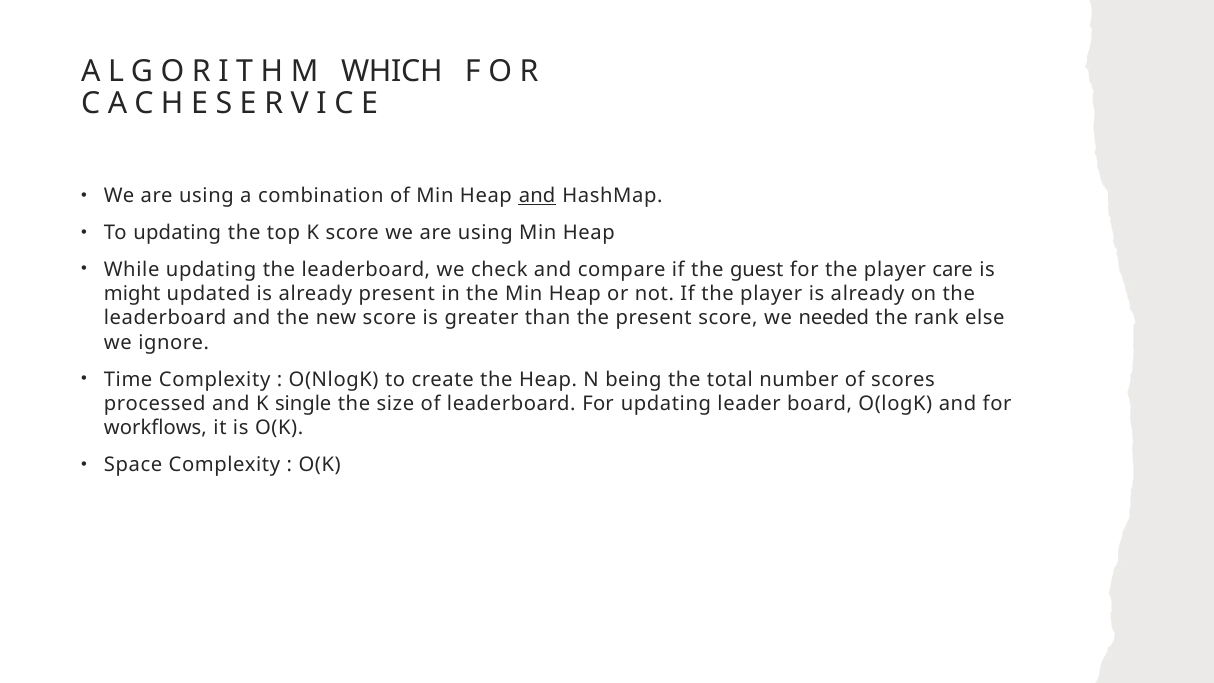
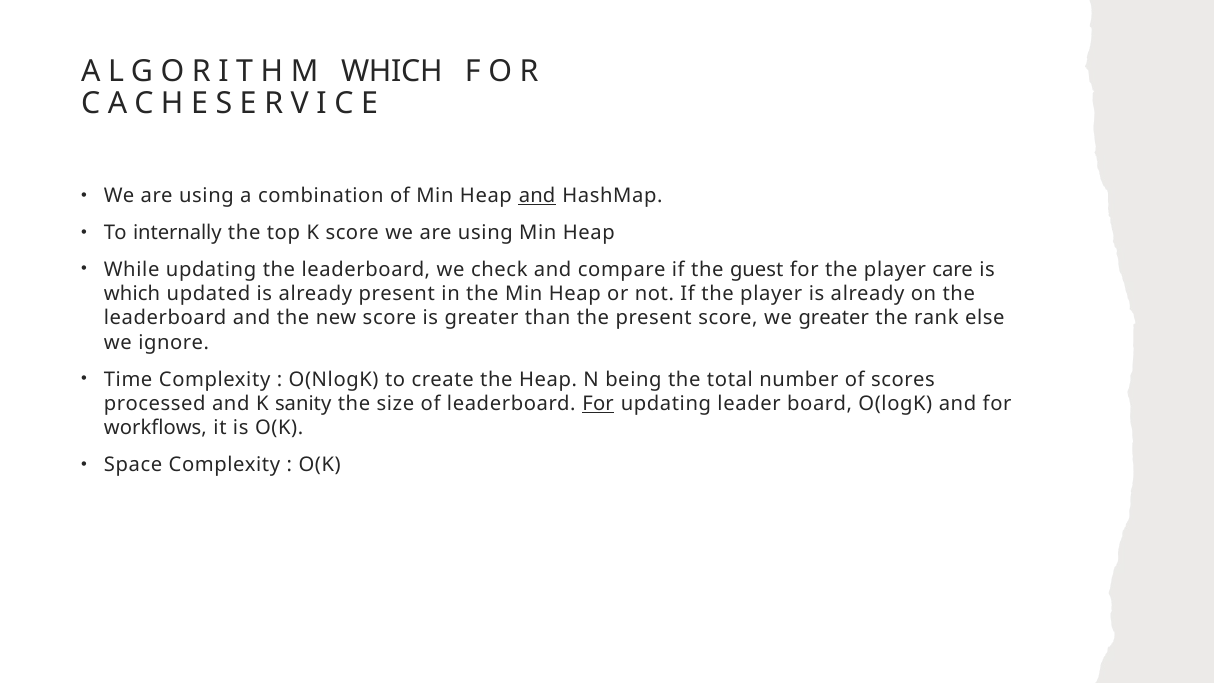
To updating: updating -> internally
might at (132, 294): might -> which
we needed: needed -> greater
single: single -> sanity
For at (598, 404) underline: none -> present
